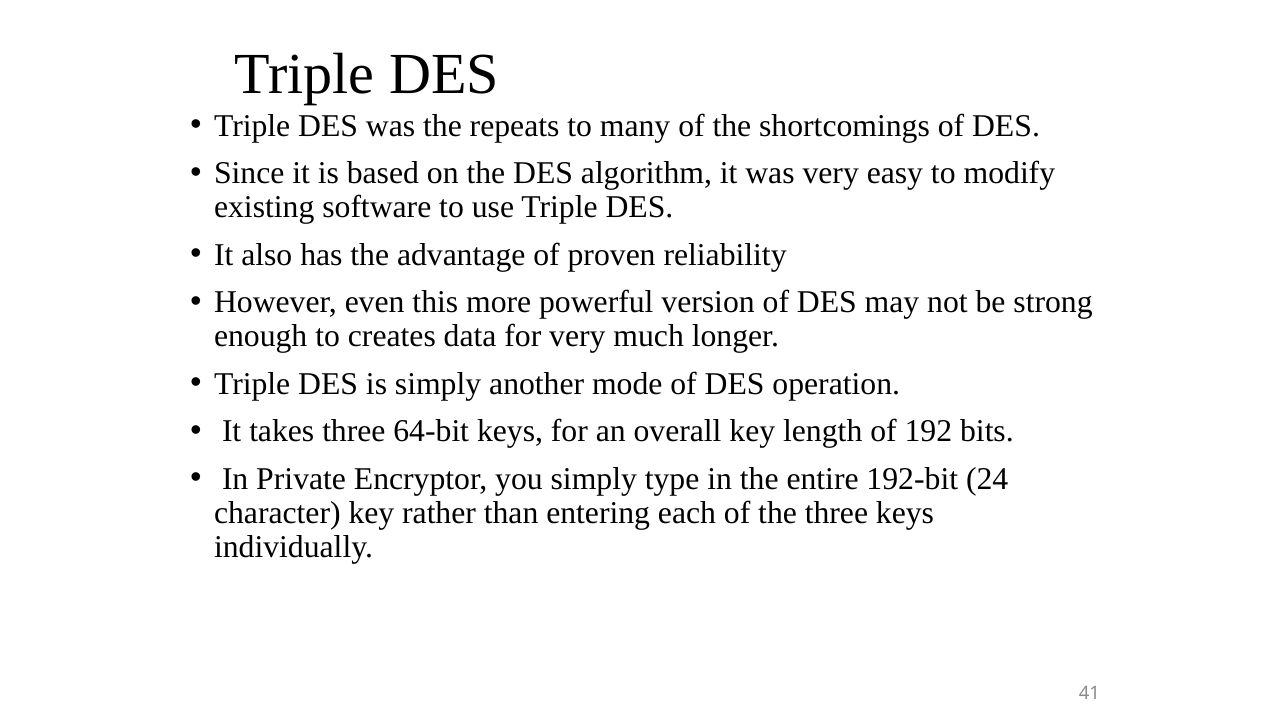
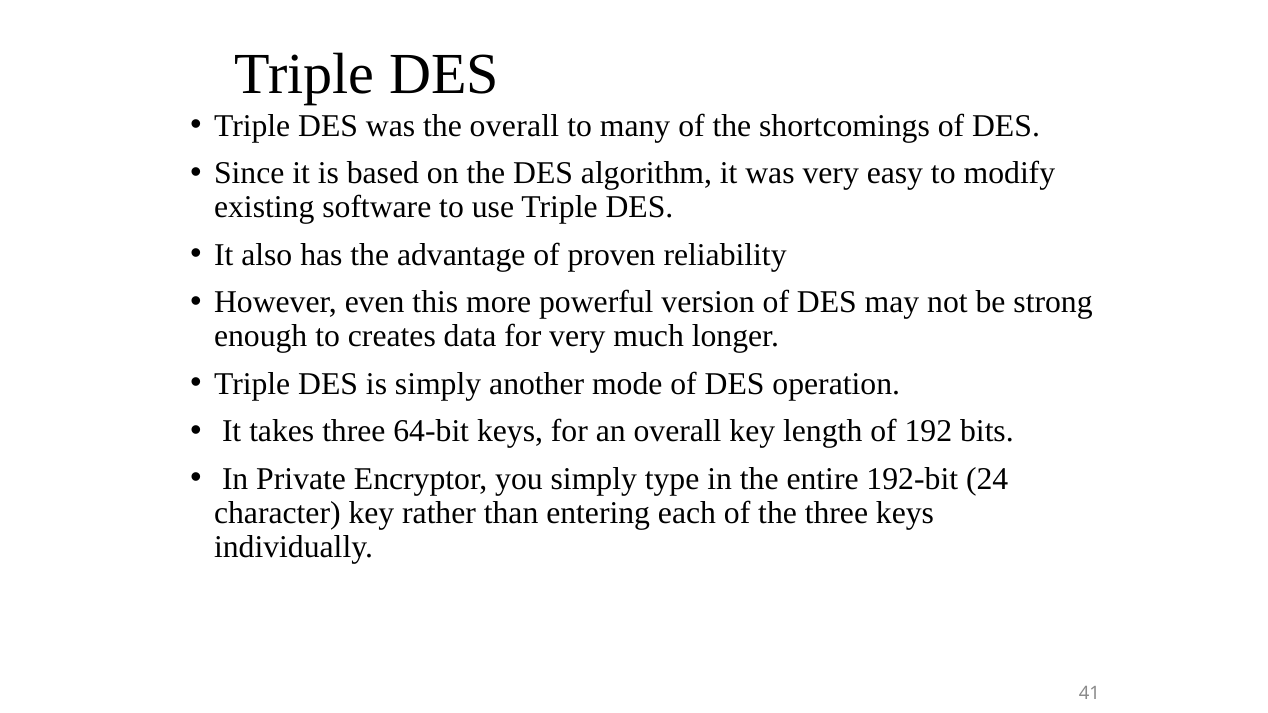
the repeats: repeats -> overall
